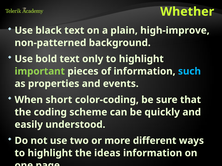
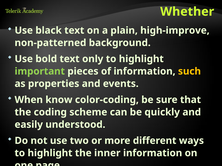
such colour: light blue -> yellow
short: short -> know
ideas: ideas -> inner
